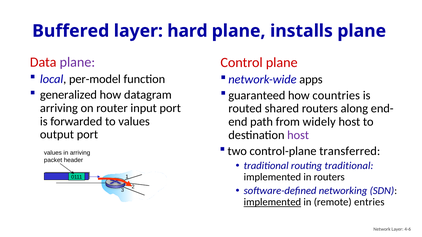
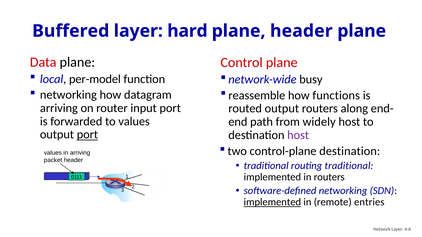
plane installs: installs -> header
plane at (77, 62) colour: purple -> black
apps: apps -> busy
generalized at (68, 95): generalized -> networking
guaranteed: guaranteed -> reassemble
countries: countries -> functions
routed shared: shared -> output
port at (87, 135) underline: none -> present
control-plane transferred: transferred -> destination
